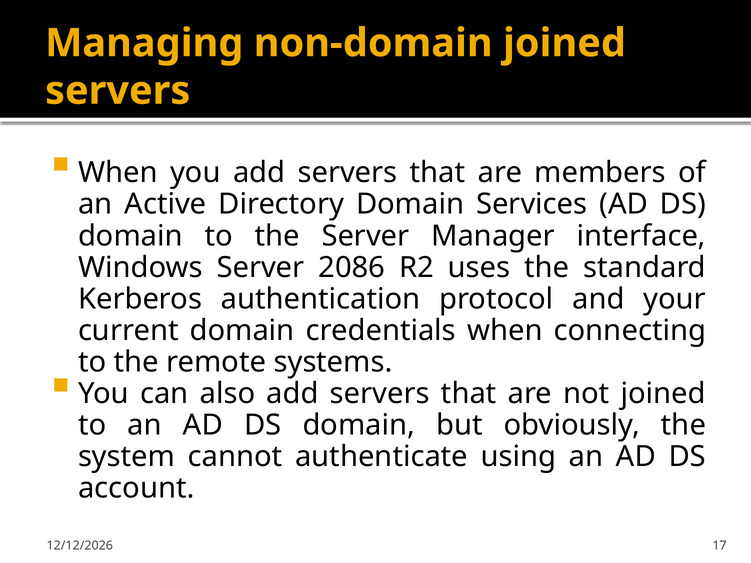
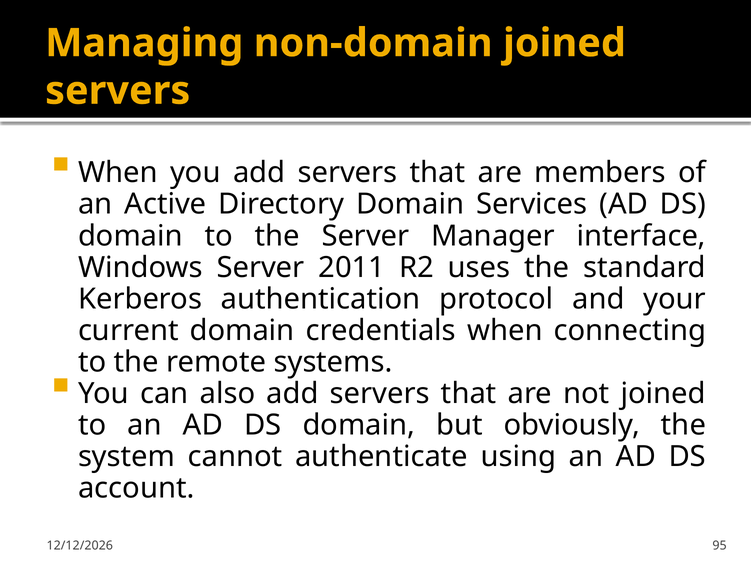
2086: 2086 -> 2011
17: 17 -> 95
